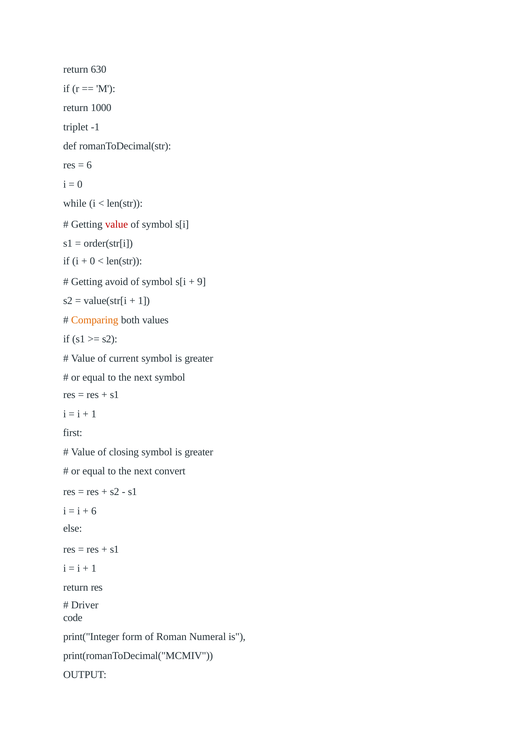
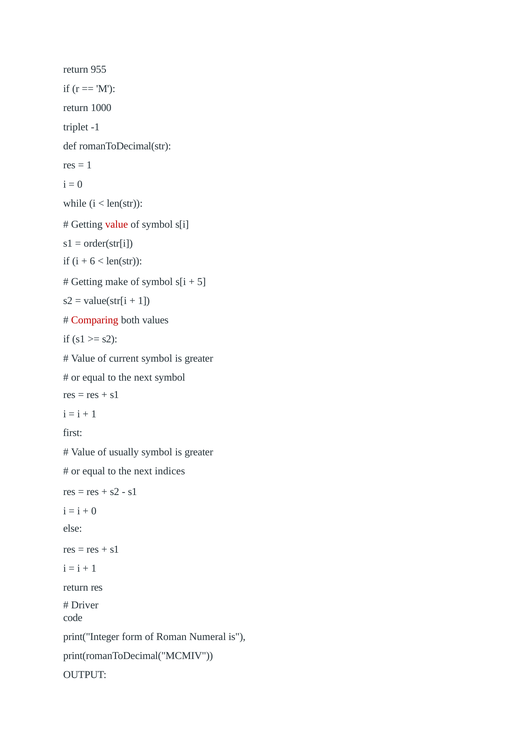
630: 630 -> 955
6 at (89, 165): 6 -> 1
0 at (92, 261): 0 -> 6
avoid: avoid -> make
9: 9 -> 5
Comparing colour: orange -> red
closing: closing -> usually
convert: convert -> indices
6 at (94, 511): 6 -> 0
